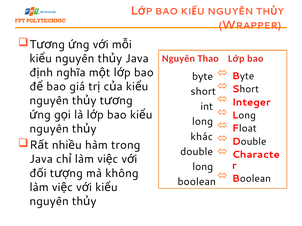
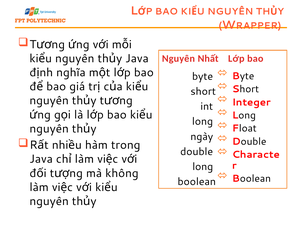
Thao: Thao -> Nhất
khác: khác -> ngày
